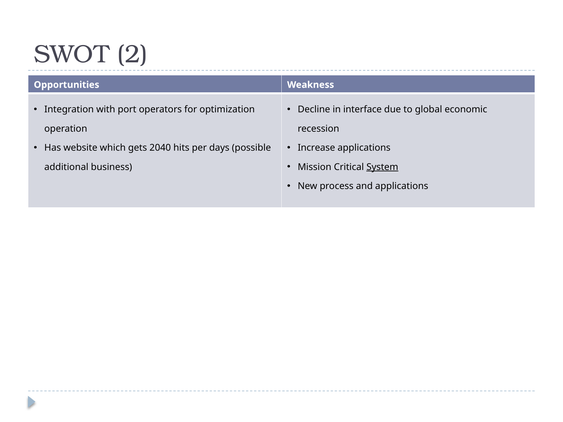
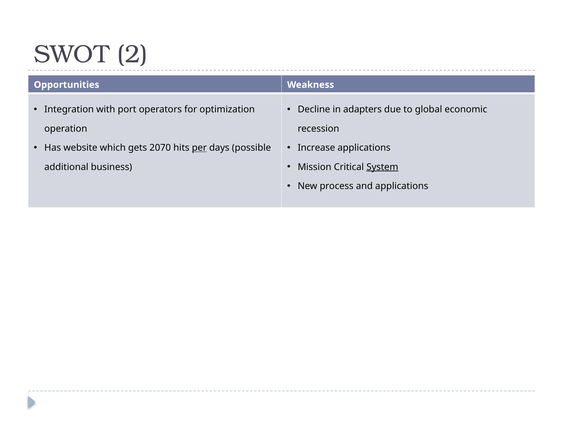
interface: interface -> adapters
2040: 2040 -> 2070
per underline: none -> present
